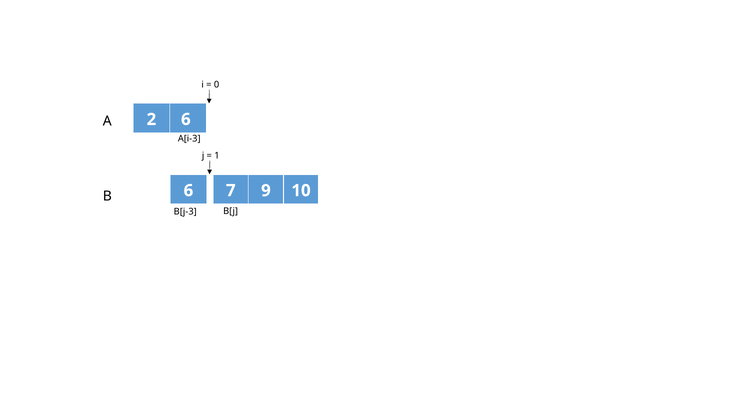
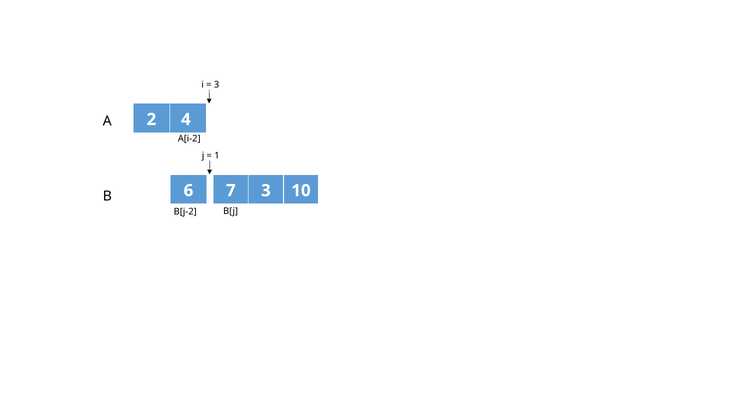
0 at (217, 85): 0 -> 3
2 6: 6 -> 4
A[i-3: A[i-3 -> A[i-2
7 9: 9 -> 3
B[j-3: B[j-3 -> B[j-2
